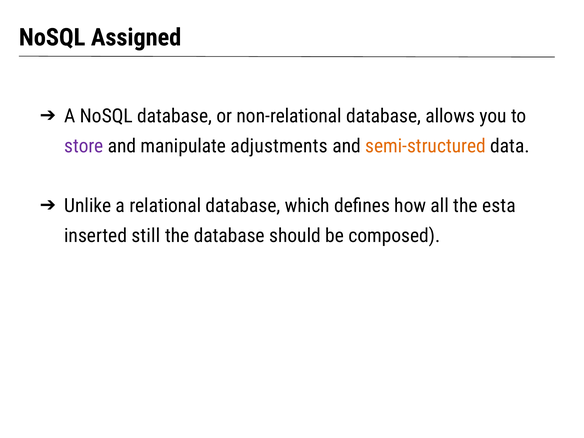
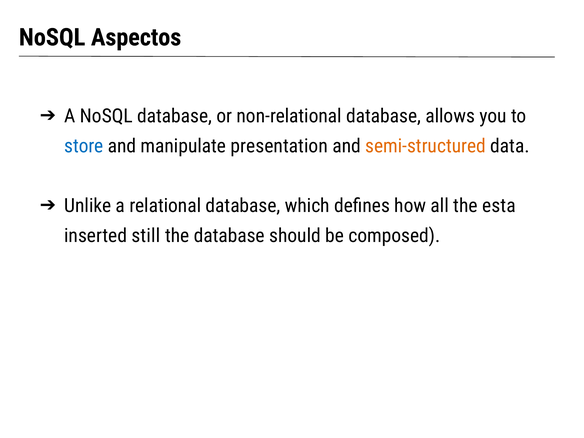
Assigned: Assigned -> Aspectos
store colour: purple -> blue
adjustments: adjustments -> presentation
